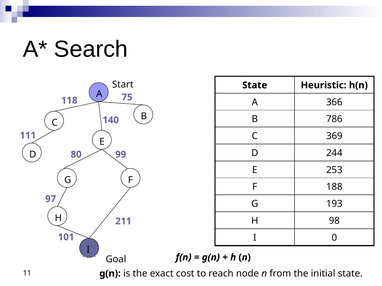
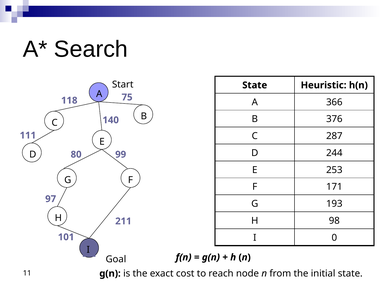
786: 786 -> 376
369: 369 -> 287
188: 188 -> 171
